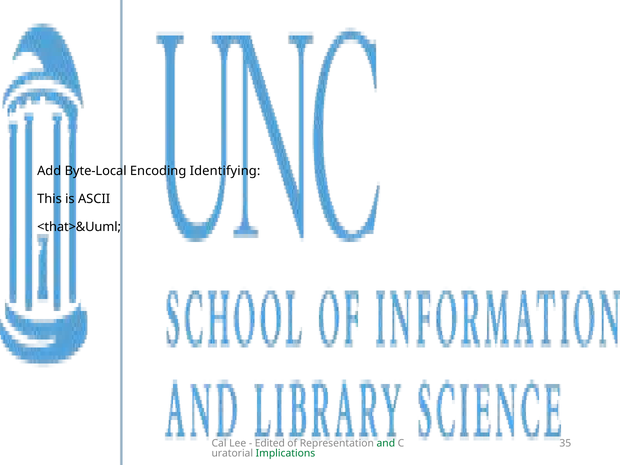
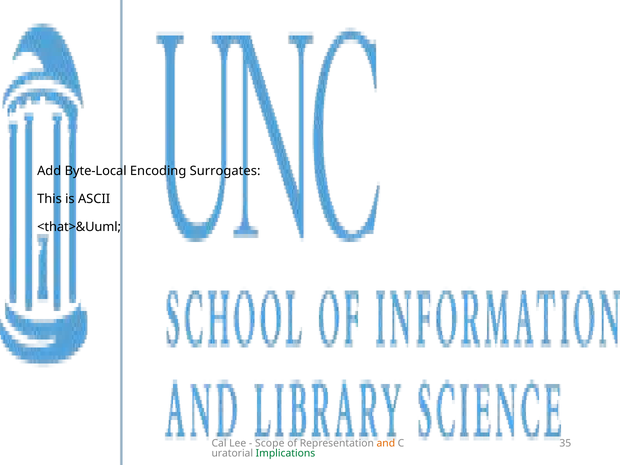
Identifying: Identifying -> Surrogates
Edited: Edited -> Scope
and colour: green -> orange
